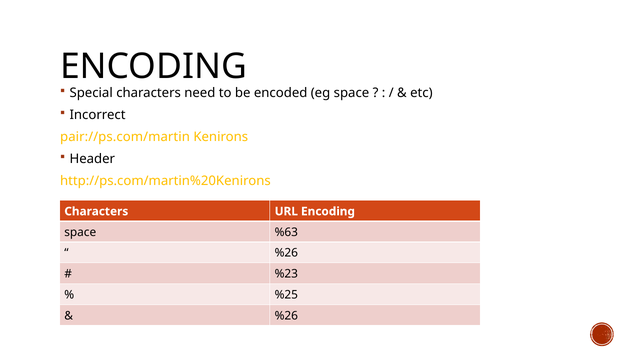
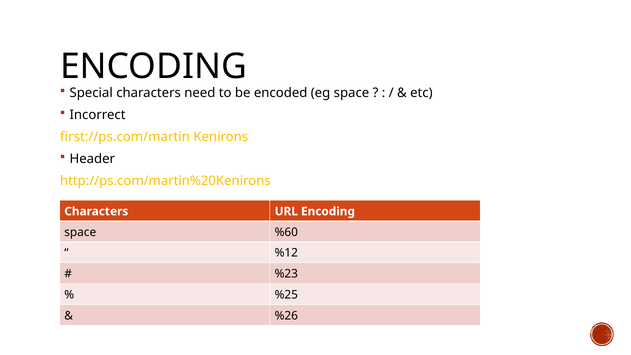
pair://ps.com/martin: pair://ps.com/martin -> first://ps.com/martin
%63: %63 -> %60
%26 at (286, 253): %26 -> %12
